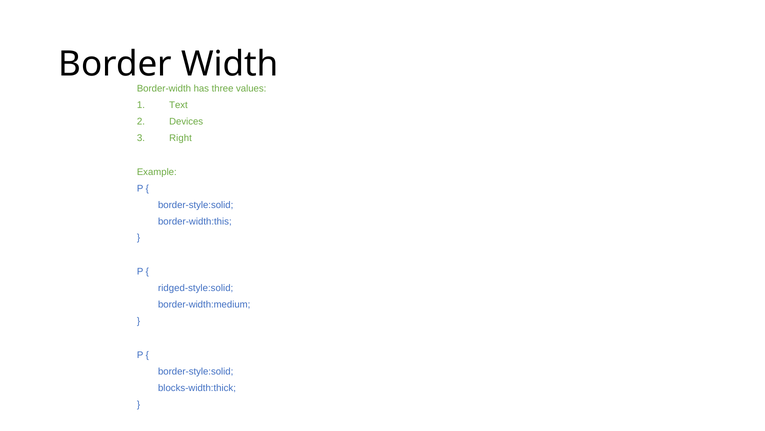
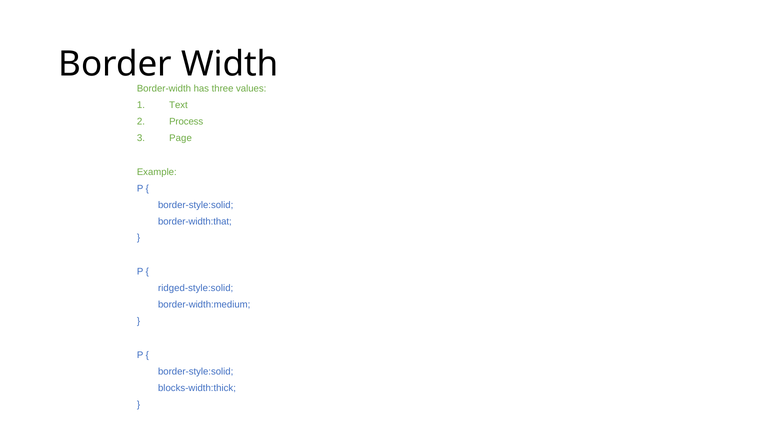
Devices: Devices -> Process
Right: Right -> Page
border-width:this: border-width:this -> border-width:that
